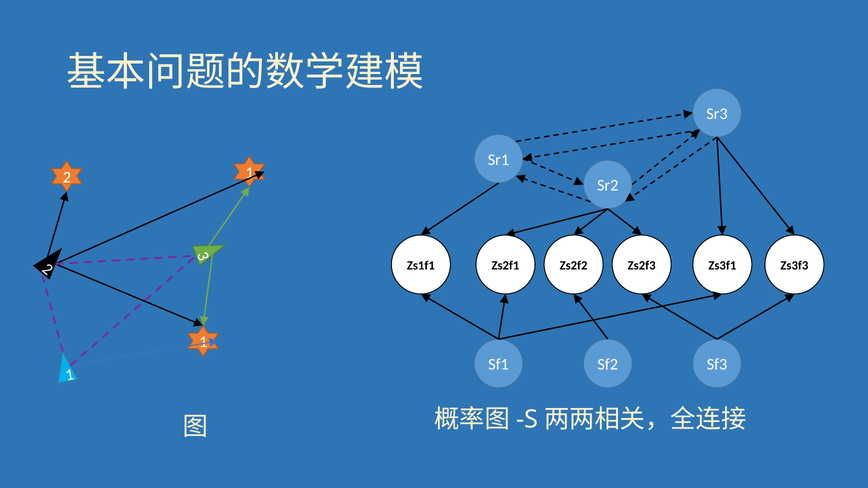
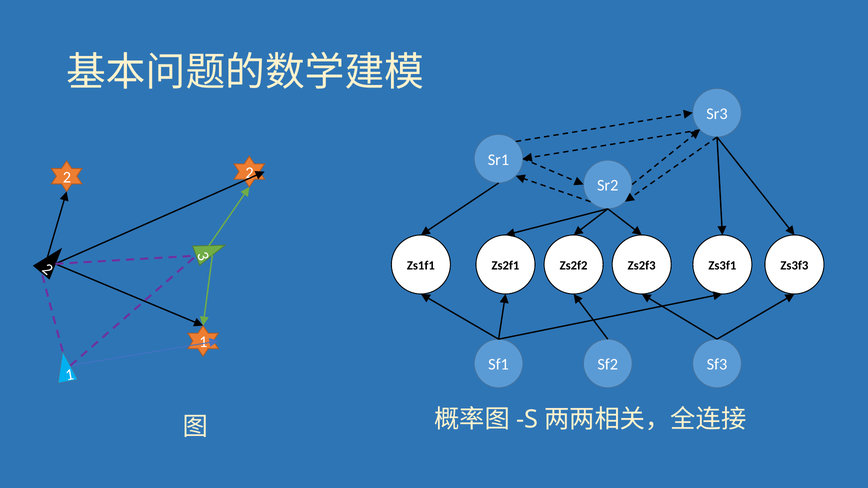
1 at (250, 173): 1 -> 2
